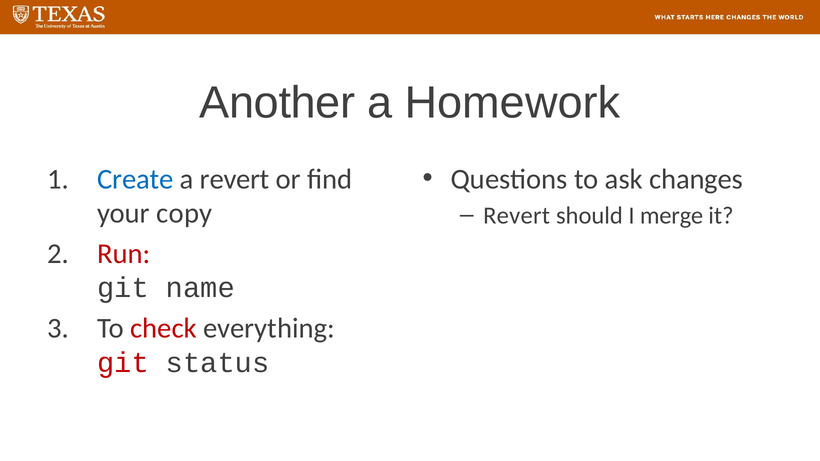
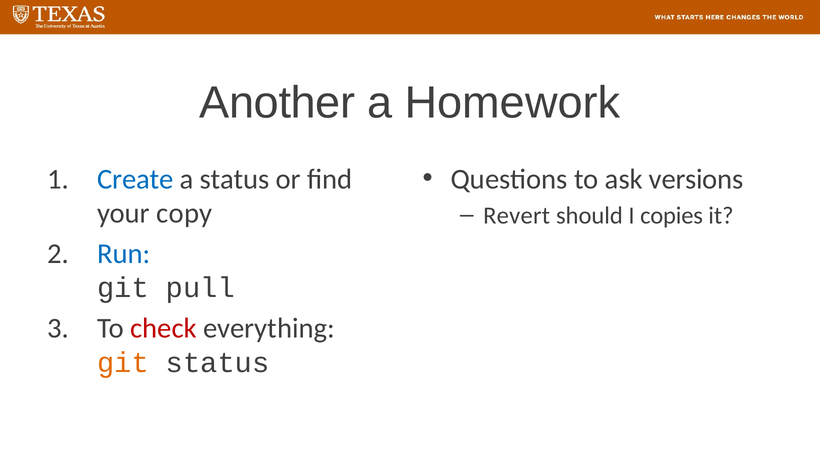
changes: changes -> versions
a revert: revert -> status
merge: merge -> copies
Run colour: red -> blue
name: name -> pull
git at (123, 363) colour: red -> orange
